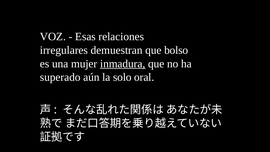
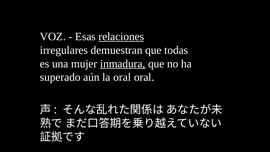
relaciones underline: none -> present
bolso: bolso -> todas
la solo: solo -> oral
